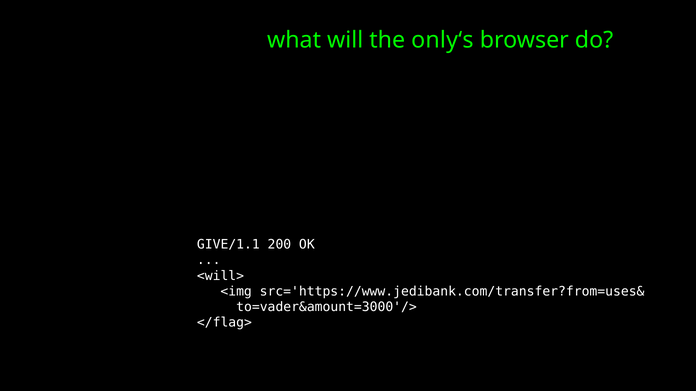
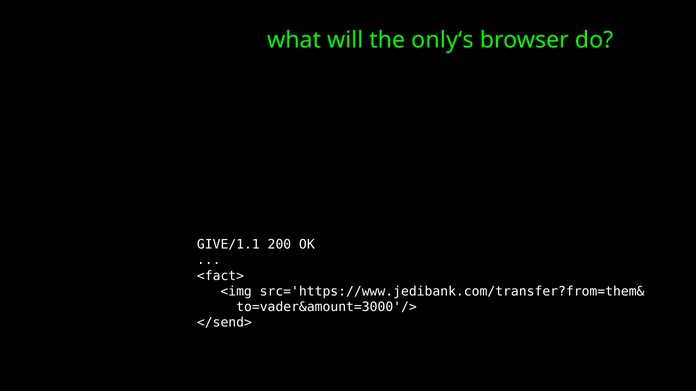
<will>: <will> -> <fact>
src='https://www.jedibank.com/transfer?from=uses&: src='https://www.jedibank.com/transfer?from=uses& -> src='https://www.jedibank.com/transfer?from=them&
</flag>: </flag> -> </send>
